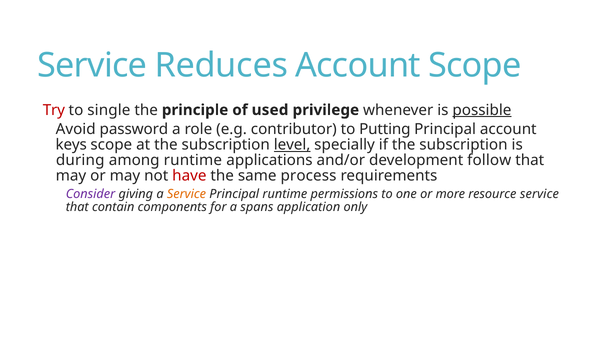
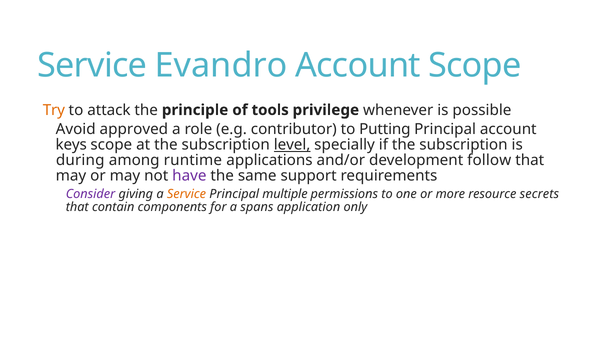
Reduces: Reduces -> Evandro
Try colour: red -> orange
single: single -> attack
used: used -> tools
possible underline: present -> none
password: password -> approved
have colour: red -> purple
process: process -> support
Principal runtime: runtime -> multiple
resource service: service -> secrets
